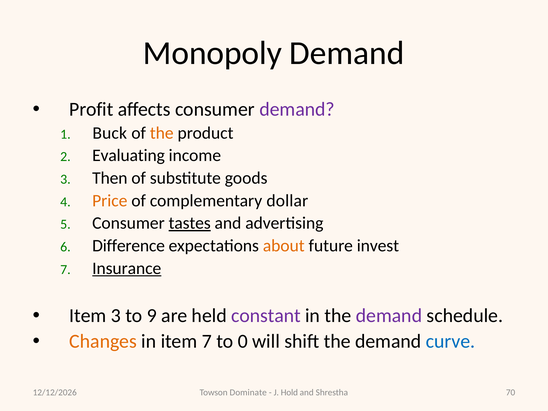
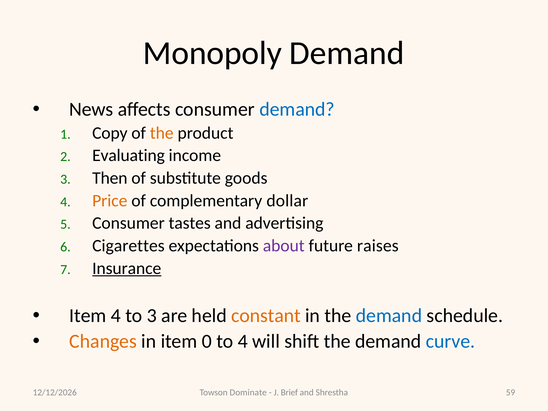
Profit: Profit -> News
demand at (297, 109) colour: purple -> blue
Buck: Buck -> Copy
tastes underline: present -> none
Difference: Difference -> Cigarettes
about colour: orange -> purple
invest: invest -> raises
Item 3: 3 -> 4
to 9: 9 -> 3
constant colour: purple -> orange
demand at (389, 316) colour: purple -> blue
item 7: 7 -> 0
to 0: 0 -> 4
Hold: Hold -> Brief
70: 70 -> 59
